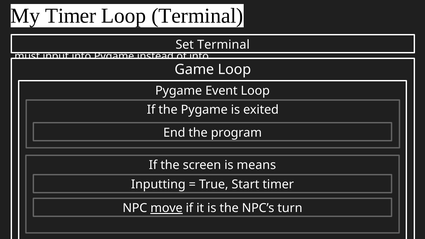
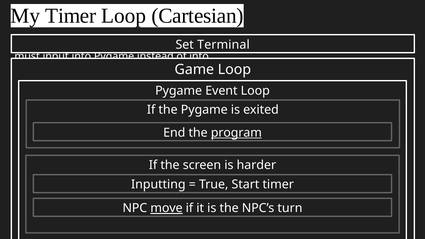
Loop Terminal: Terminal -> Cartesian
program underline: none -> present
means: means -> harder
